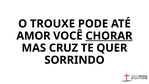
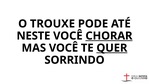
AMOR: AMOR -> NESTE
MAS CRUZ: CRUZ -> VOCÊ
QUER underline: none -> present
